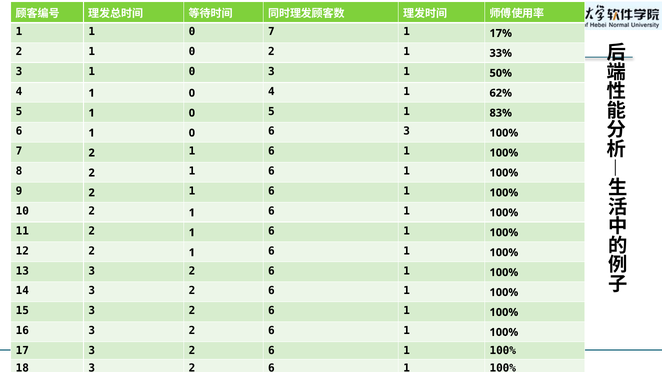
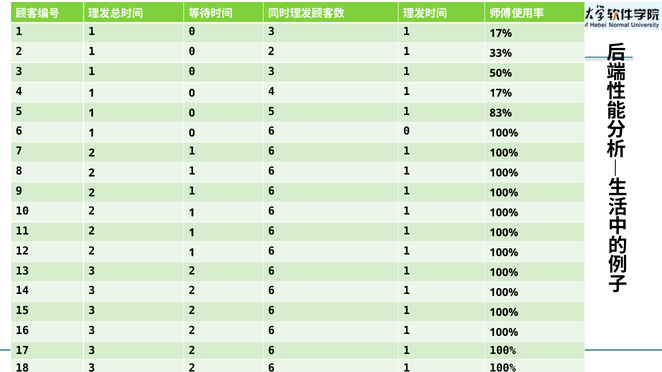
1 1 0 7: 7 -> 3
4 1 62%: 62% -> 17%
6 3: 3 -> 0
